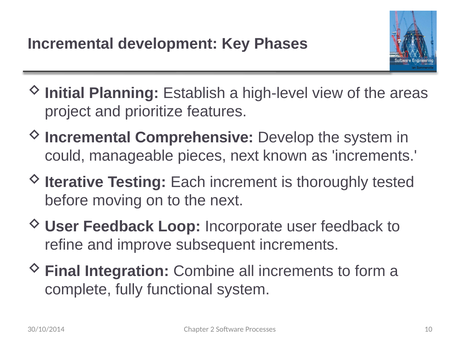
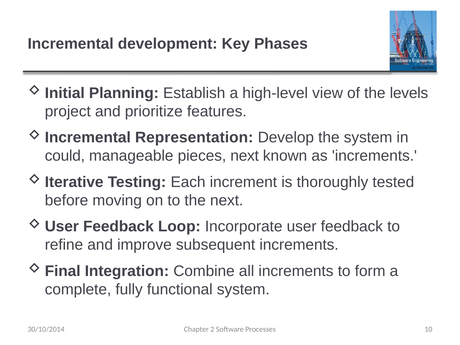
areas: areas -> levels
Comprehensive: Comprehensive -> Representation
